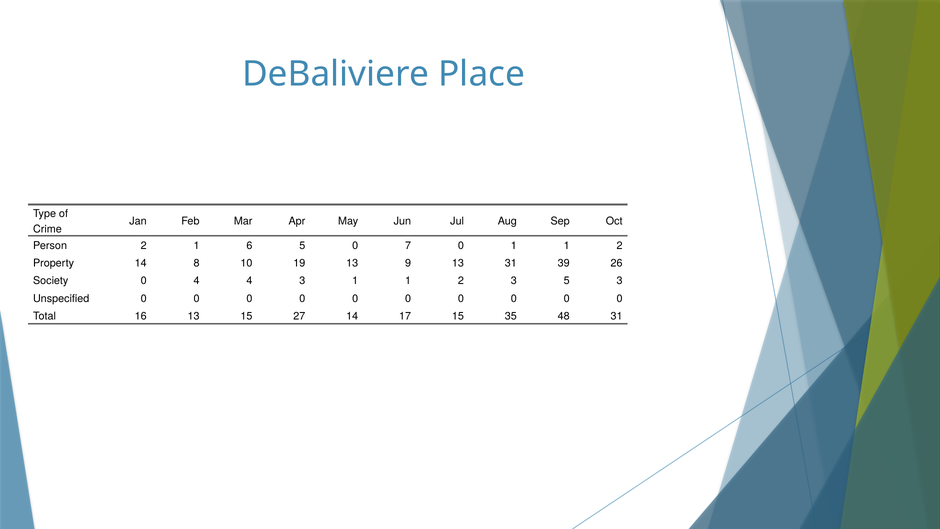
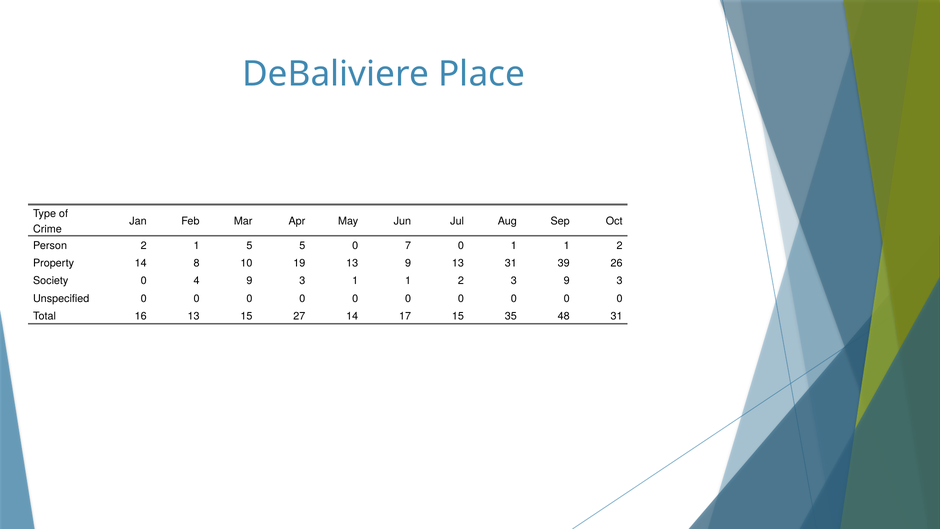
1 6: 6 -> 5
4 4: 4 -> 9
3 5: 5 -> 9
